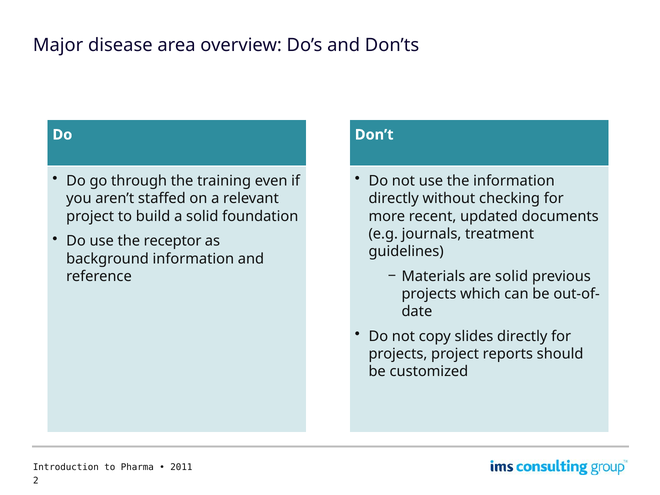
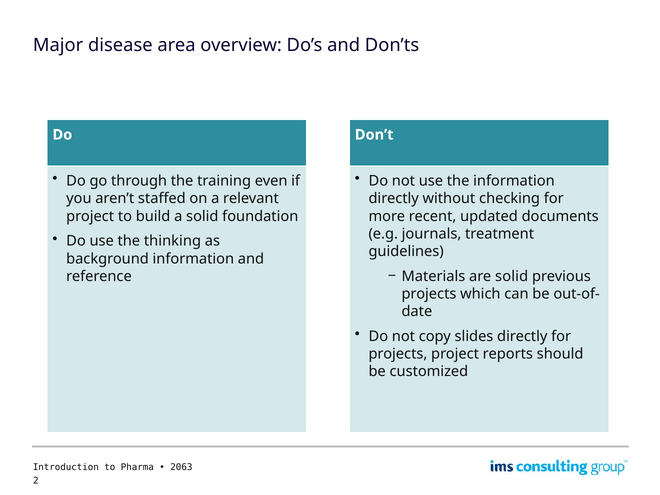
receptor: receptor -> thinking
2011: 2011 -> 2063
